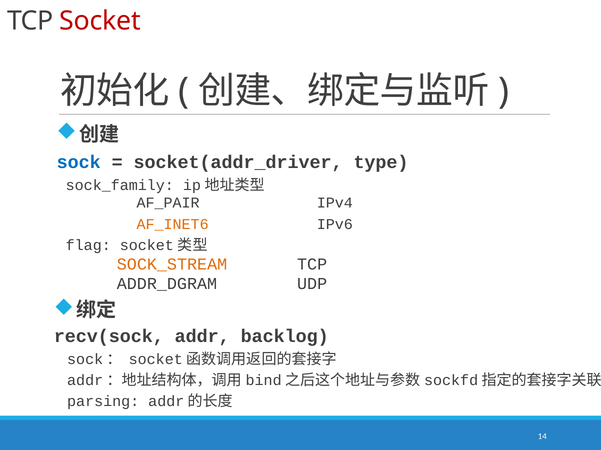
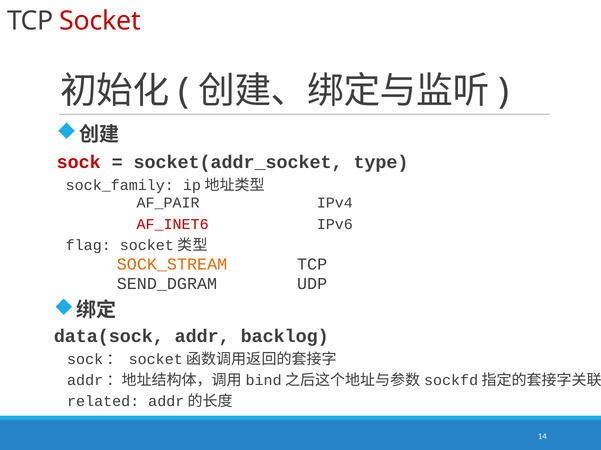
sock colour: blue -> red
socket(addr_driver: socket(addr_driver -> socket(addr_socket
AF_INET6 colour: orange -> red
ADDR_DGRAM: ADDR_DGRAM -> SEND_DGRAM
recv(sock: recv(sock -> data(sock
parsing: parsing -> related
